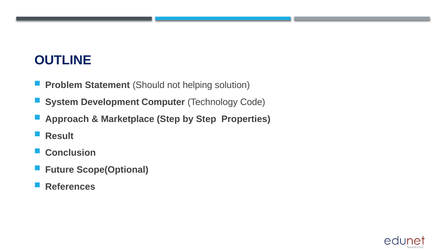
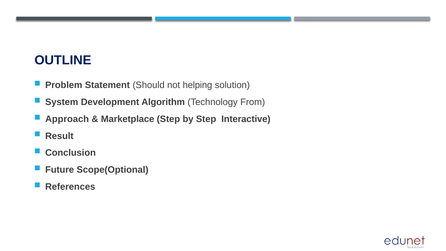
Computer: Computer -> Algorithm
Code: Code -> From
Properties: Properties -> Interactive
